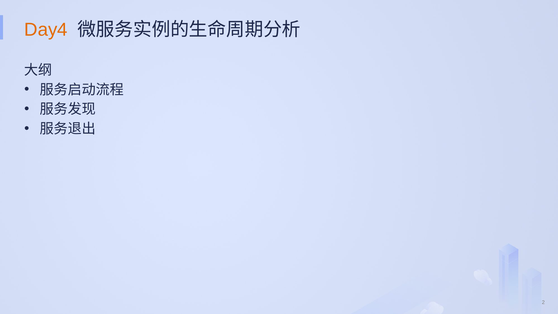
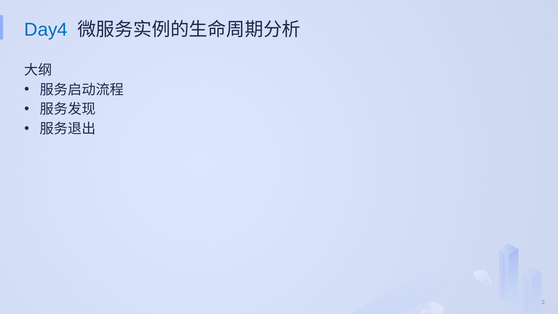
Day4 colour: orange -> blue
